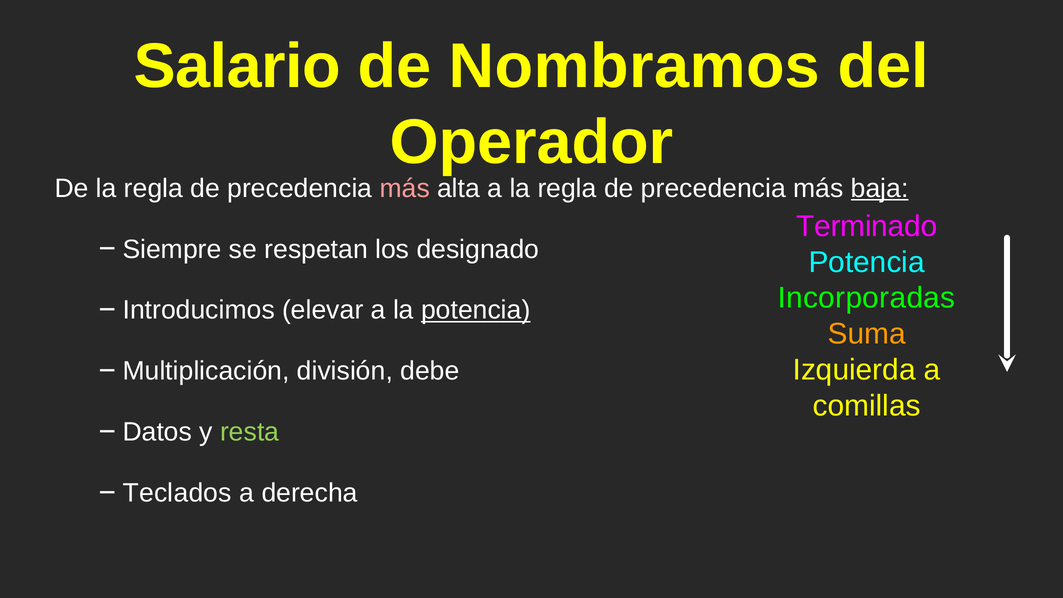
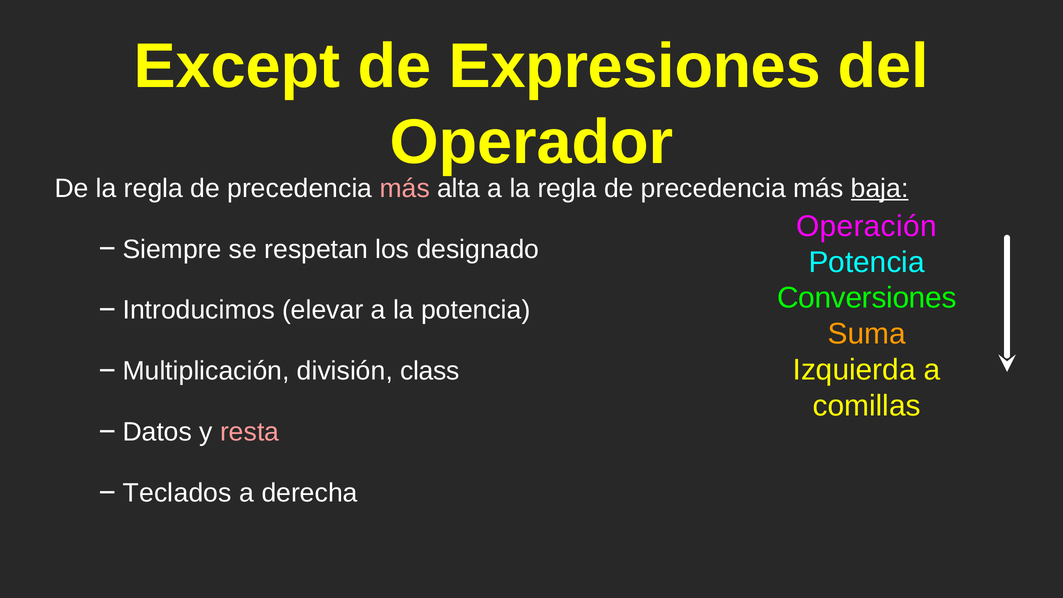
Salario: Salario -> Except
Nombramos: Nombramos -> Expresiones
Terminado: Terminado -> Operación
Incorporadas: Incorporadas -> Conversiones
potencia at (476, 310) underline: present -> none
debe: debe -> class
resta colour: light green -> pink
